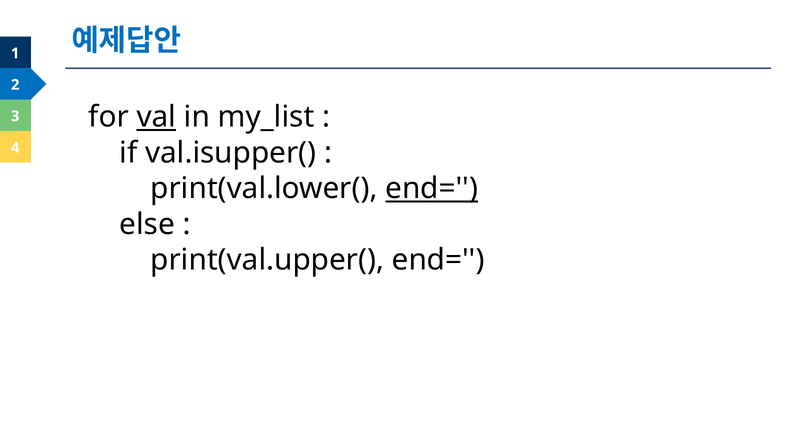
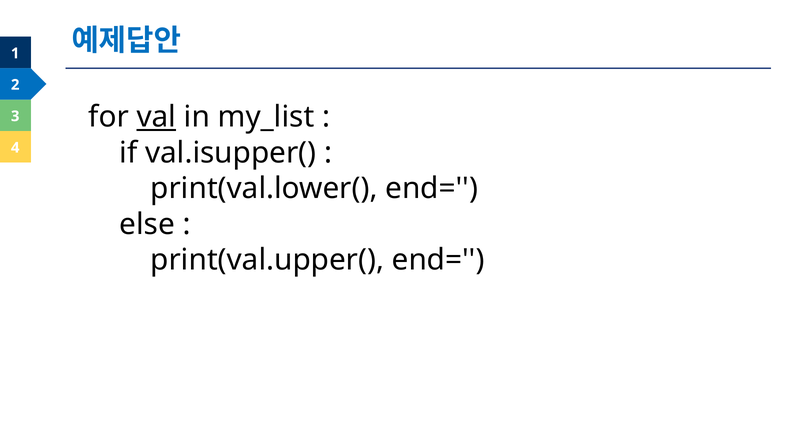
end= at (432, 188) underline: present -> none
